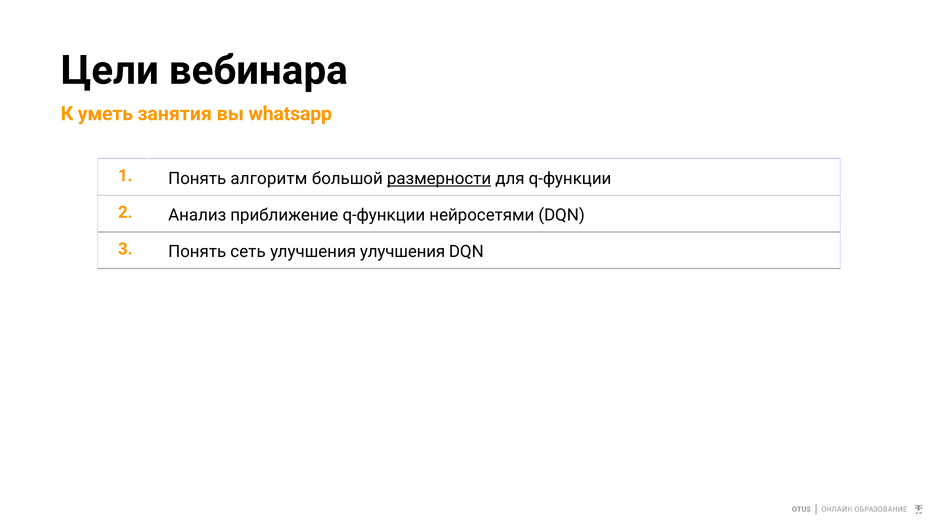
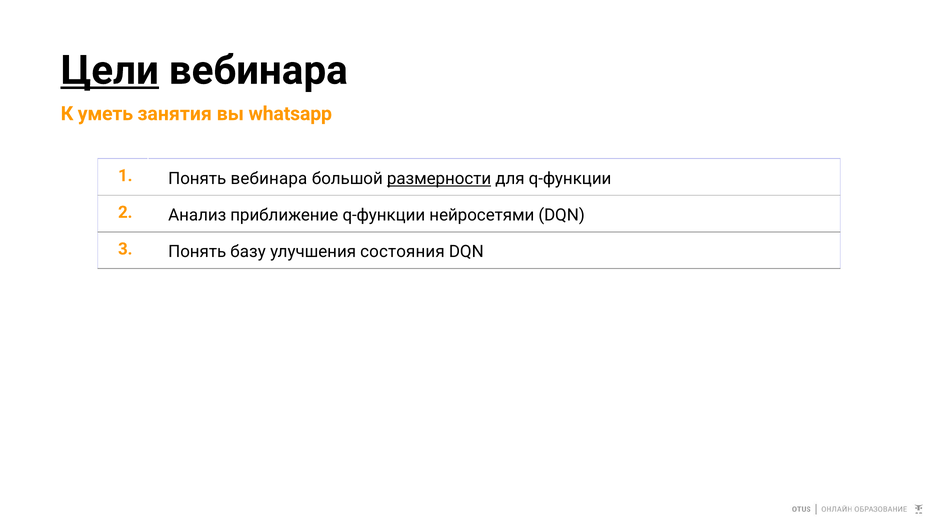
Цели underline: none -> present
Понять алгоритм: алгоритм -> вебинара
сеть: сеть -> базу
улучшения улучшения: улучшения -> состояния
